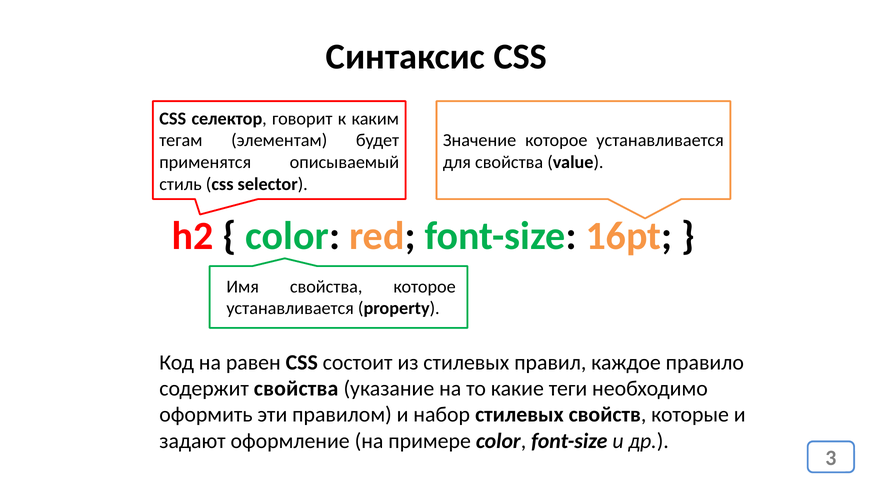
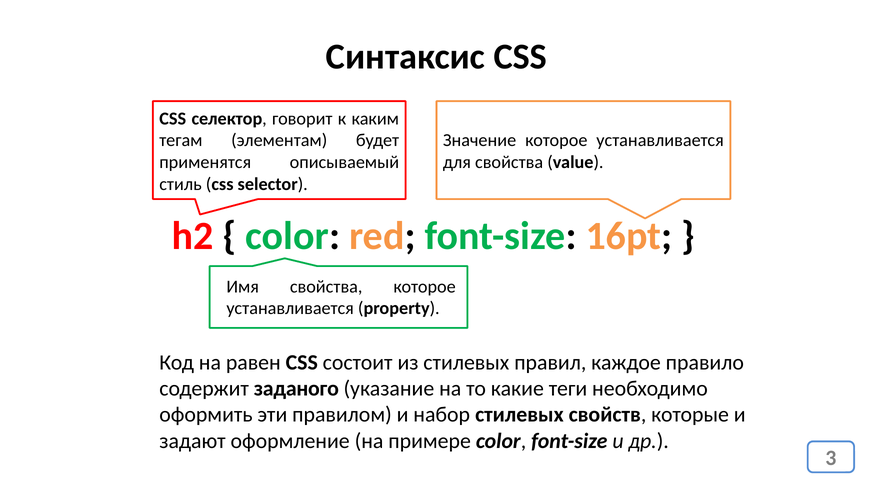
содержит свойства: свойства -> заданого
